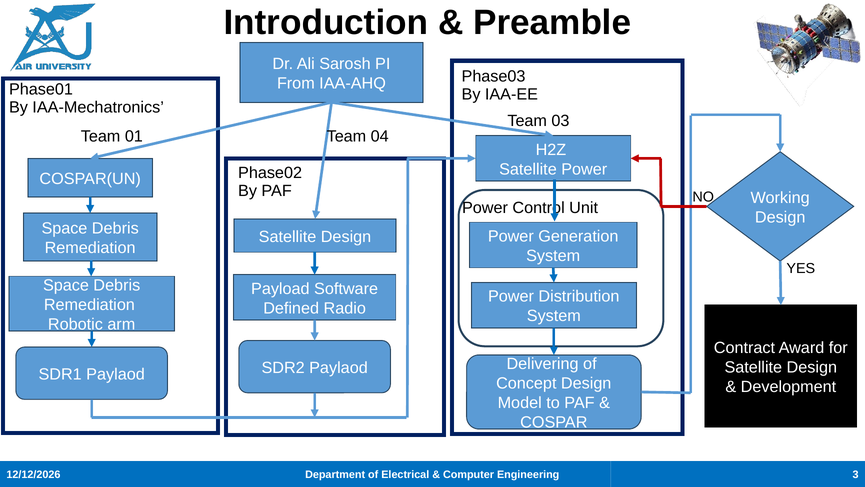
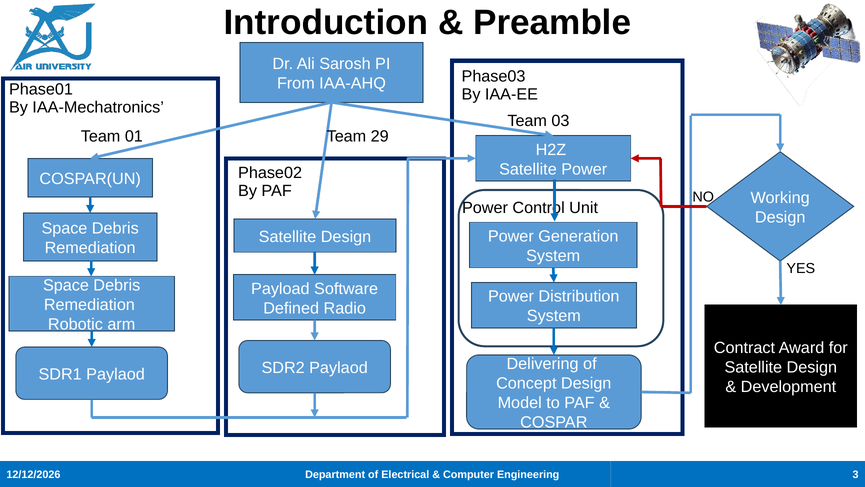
04: 04 -> 29
